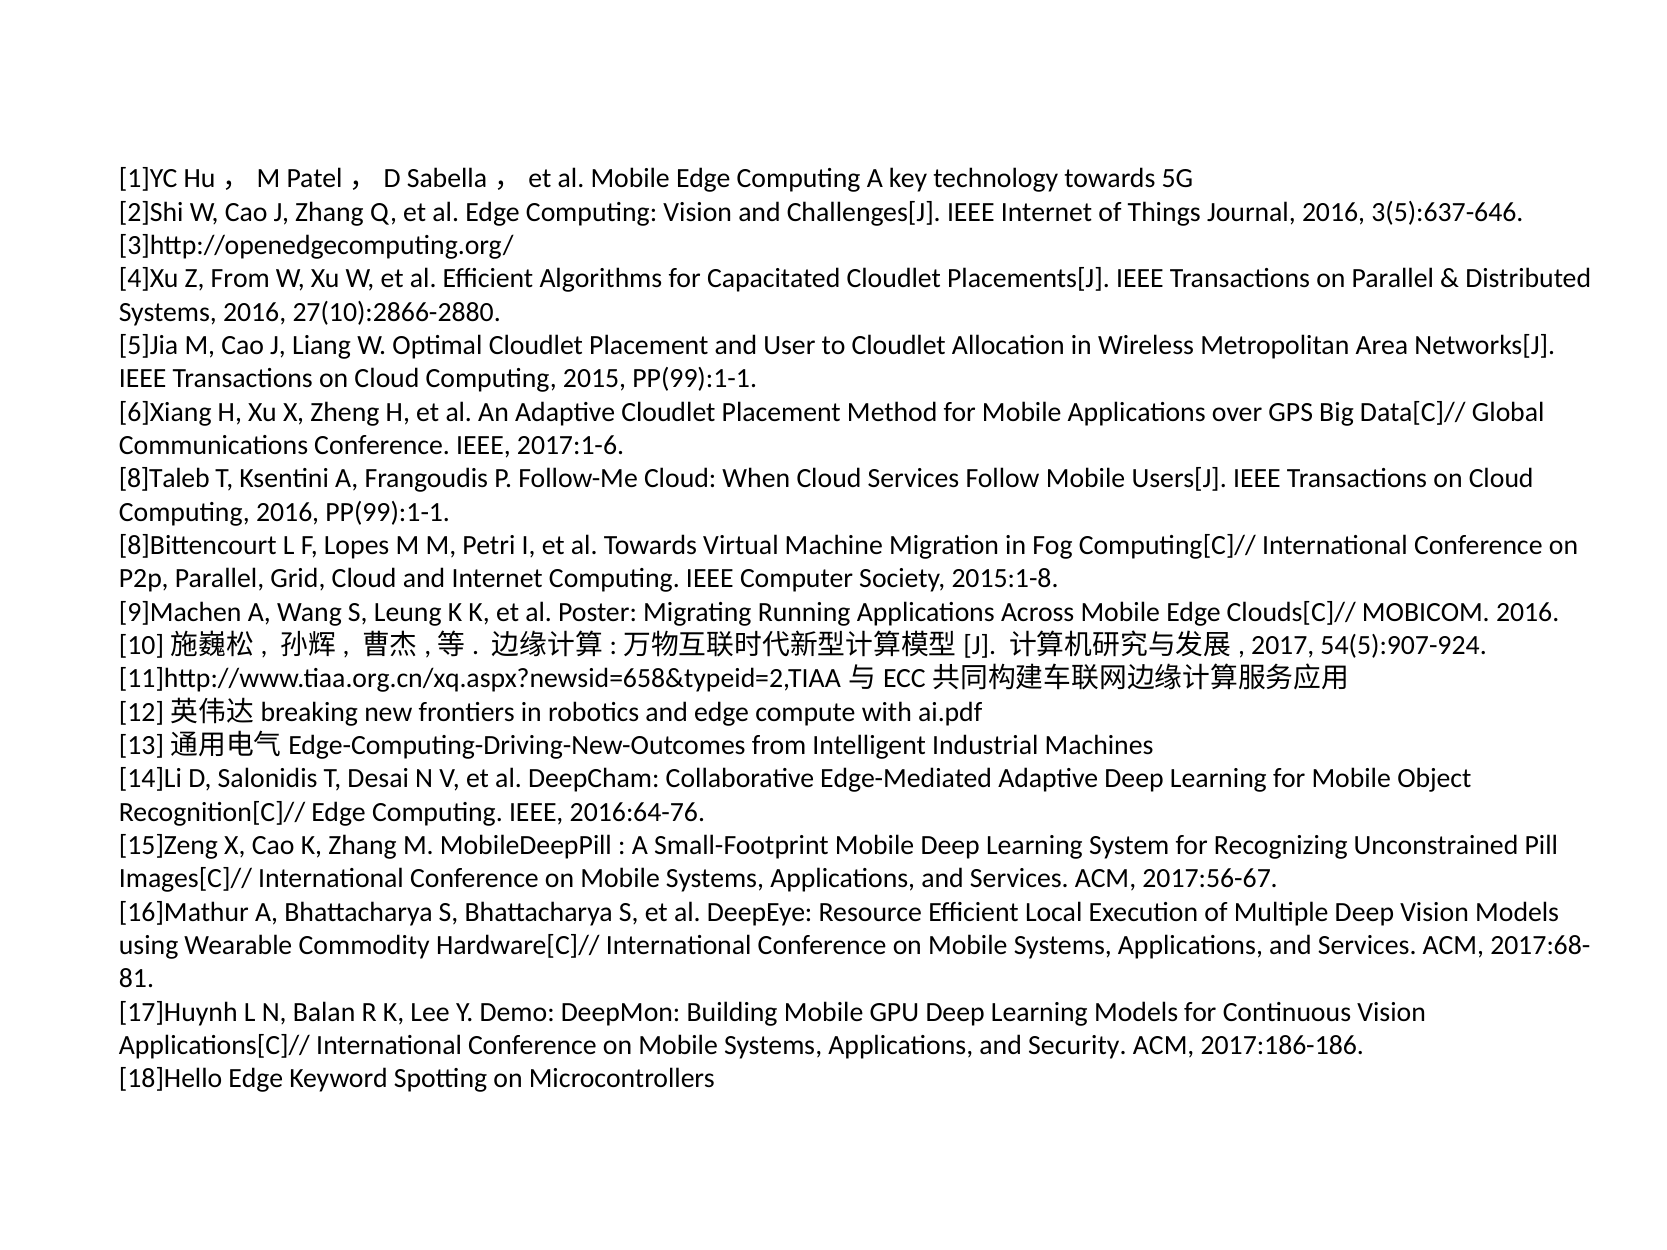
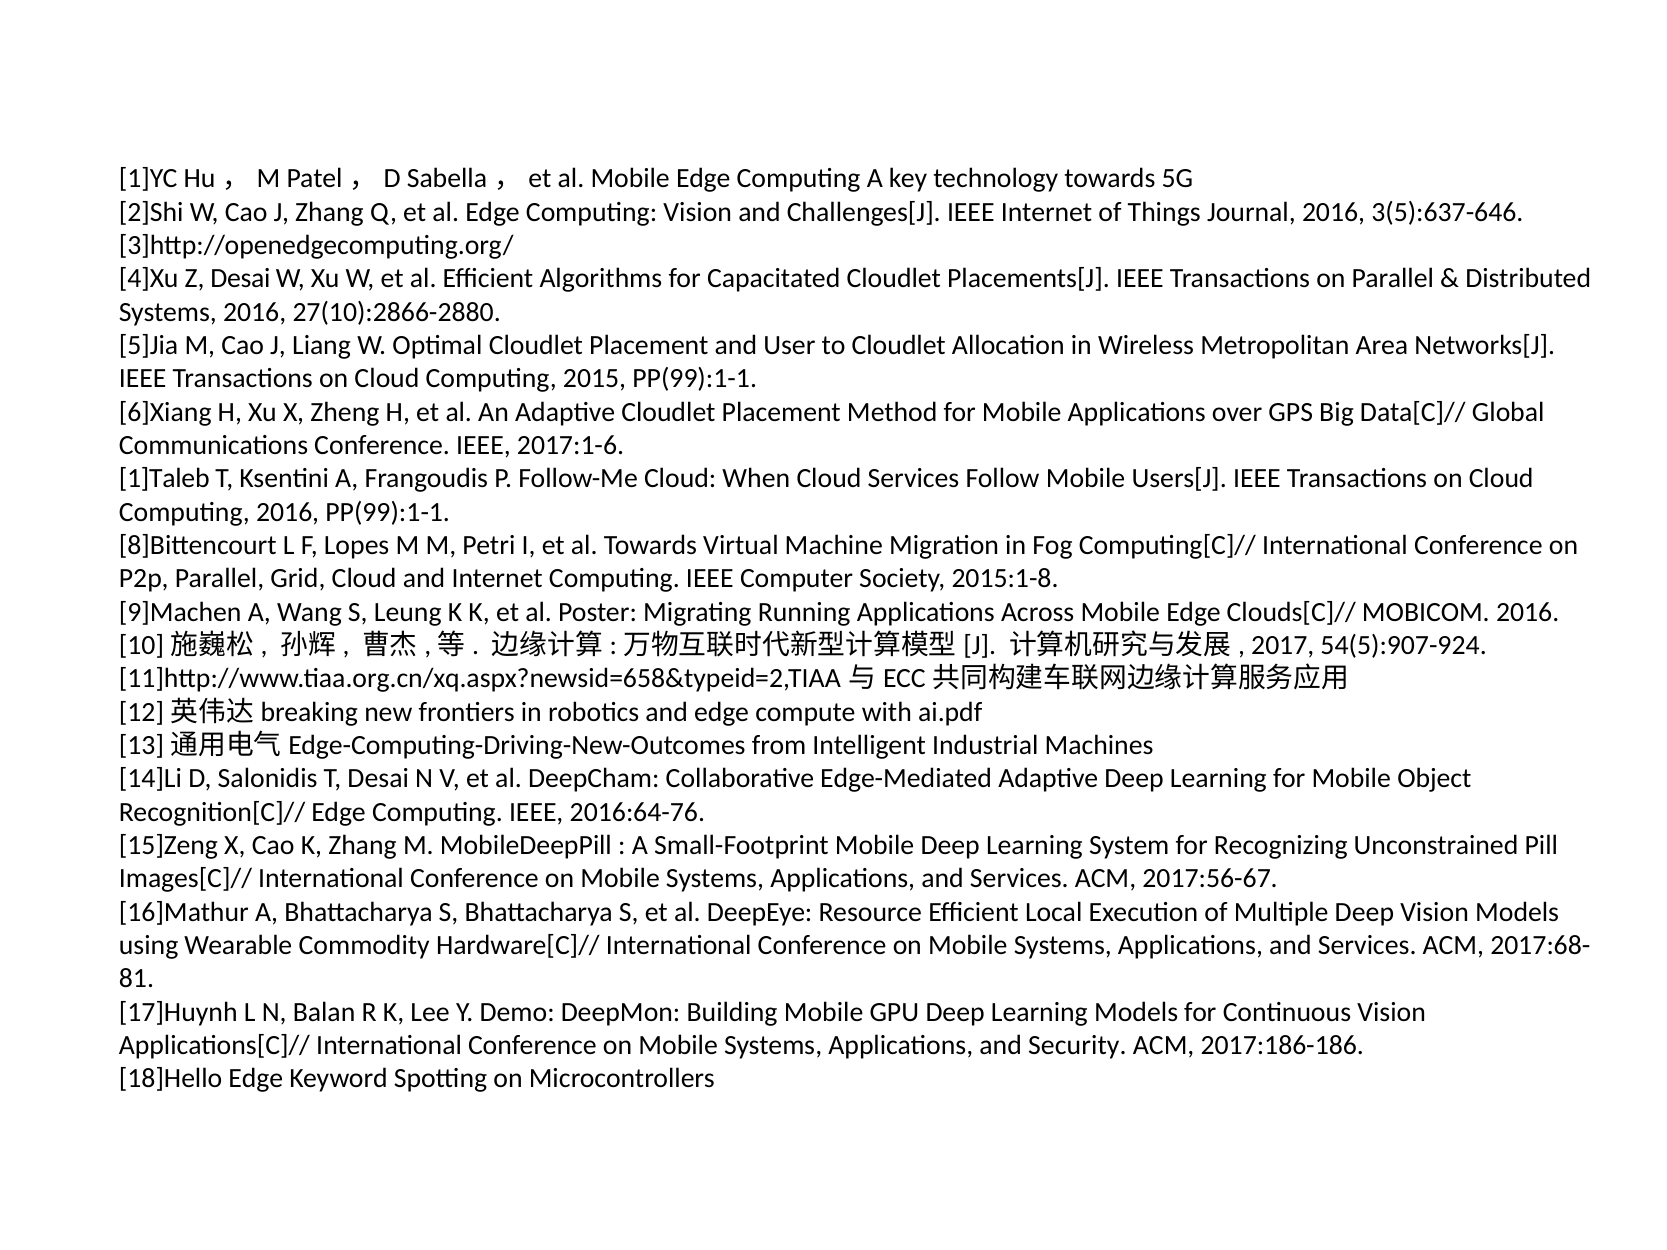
Z From: From -> Desai
8]Taleb: 8]Taleb -> 1]Taleb
